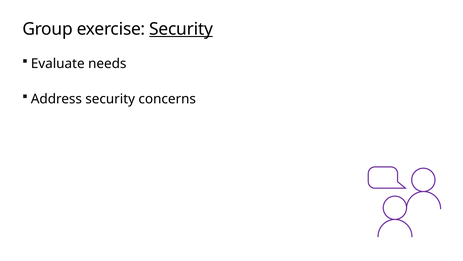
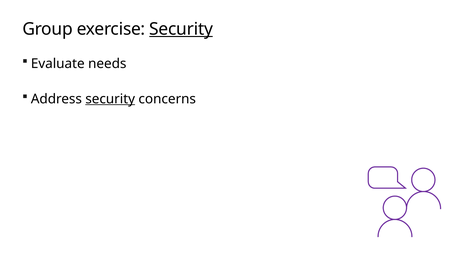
security at (110, 99) underline: none -> present
